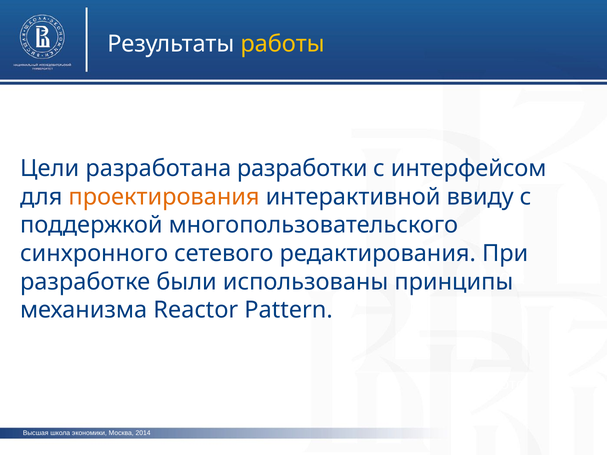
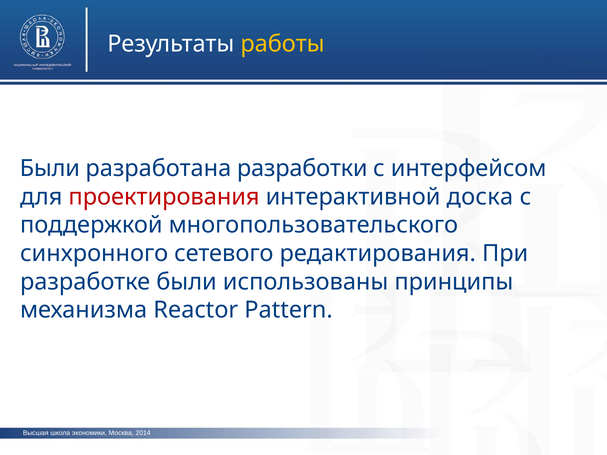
Цели at (50, 169): Цели -> Были
проектирования colour: orange -> red
ввиду: ввиду -> доска
